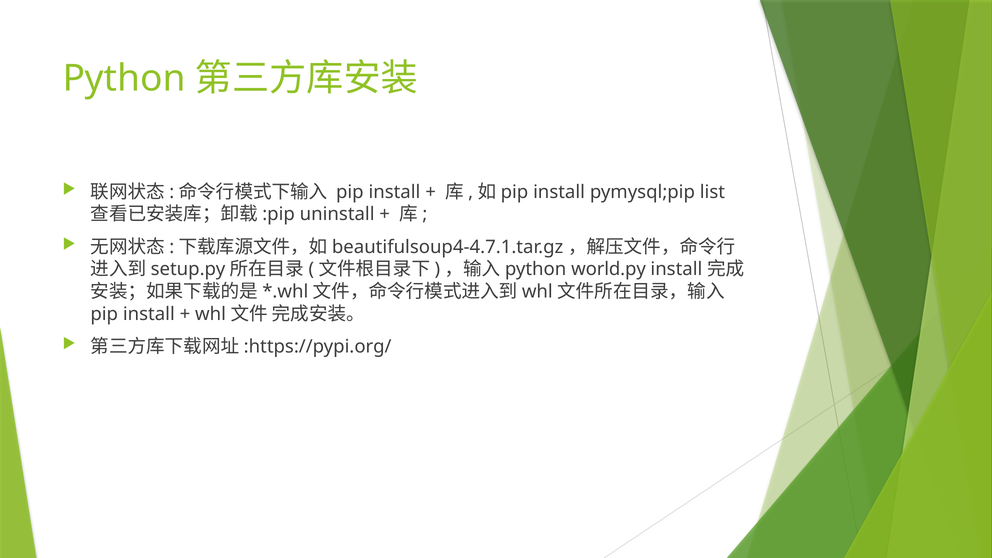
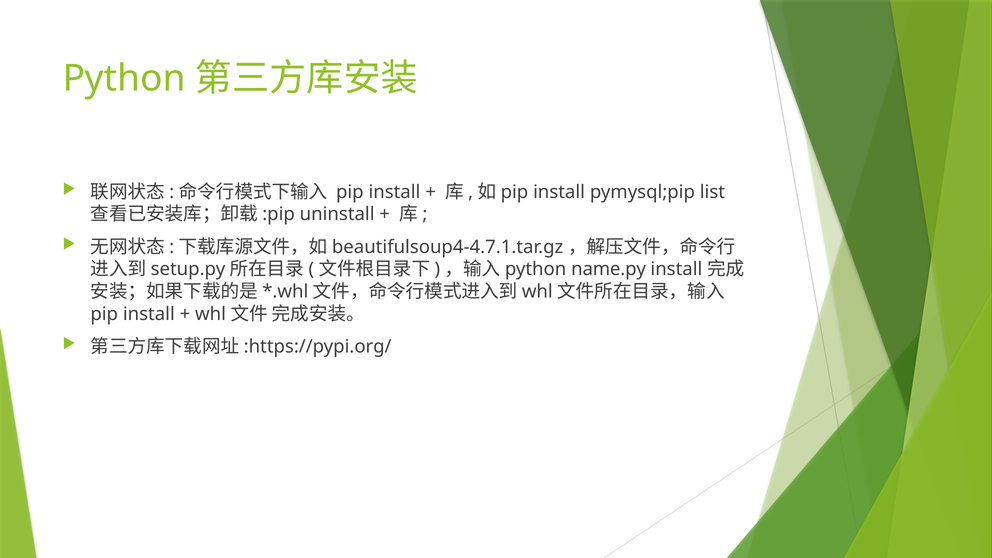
world.py: world.py -> name.py
